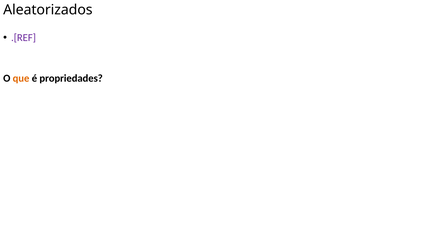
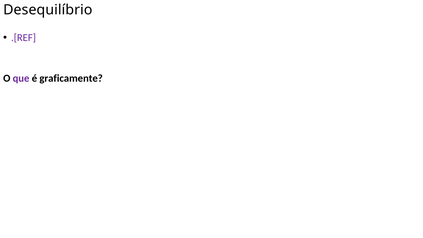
Aleatorizados: Aleatorizados -> Desequilíbrio
que colour: orange -> purple
propriedades: propriedades -> graficamente
